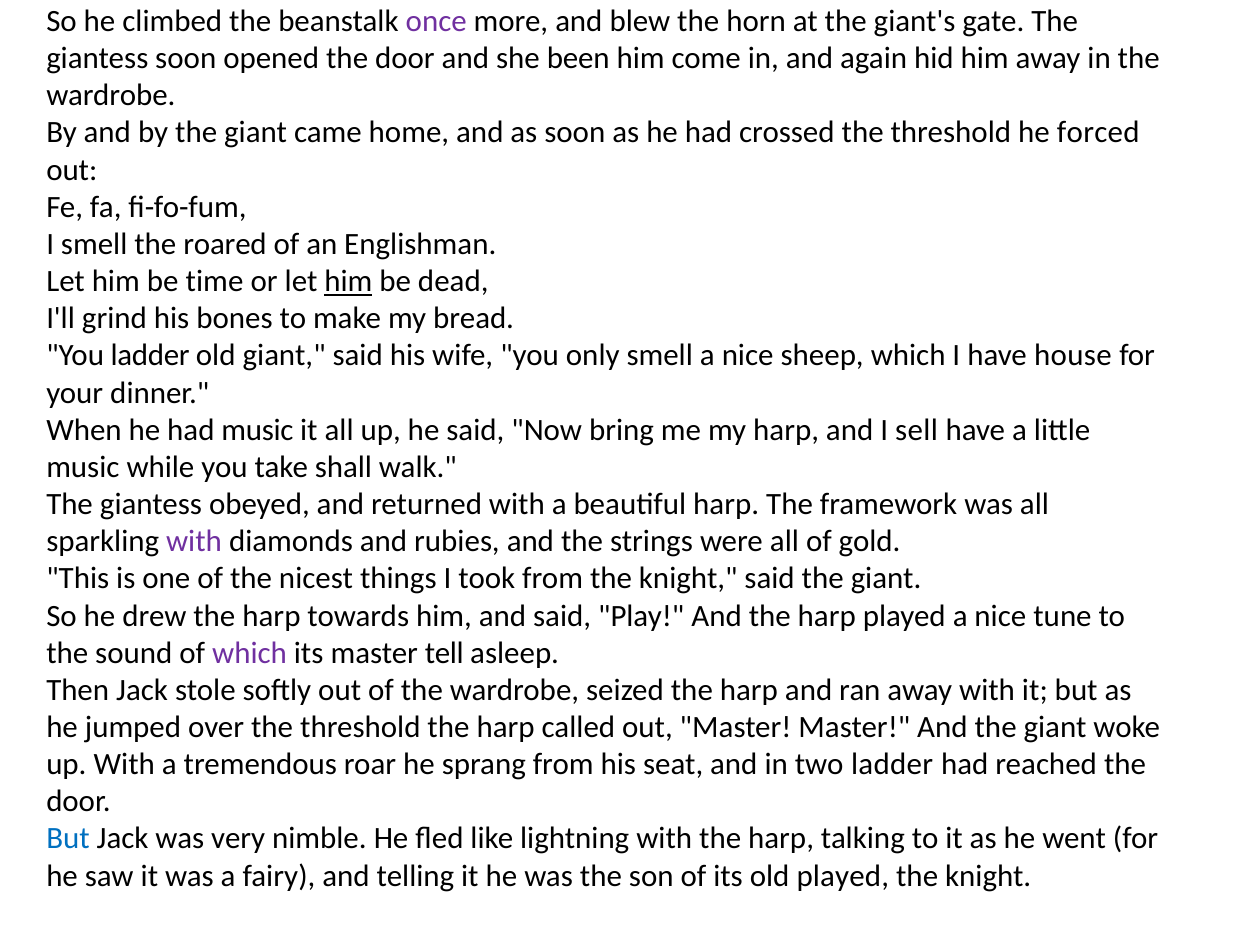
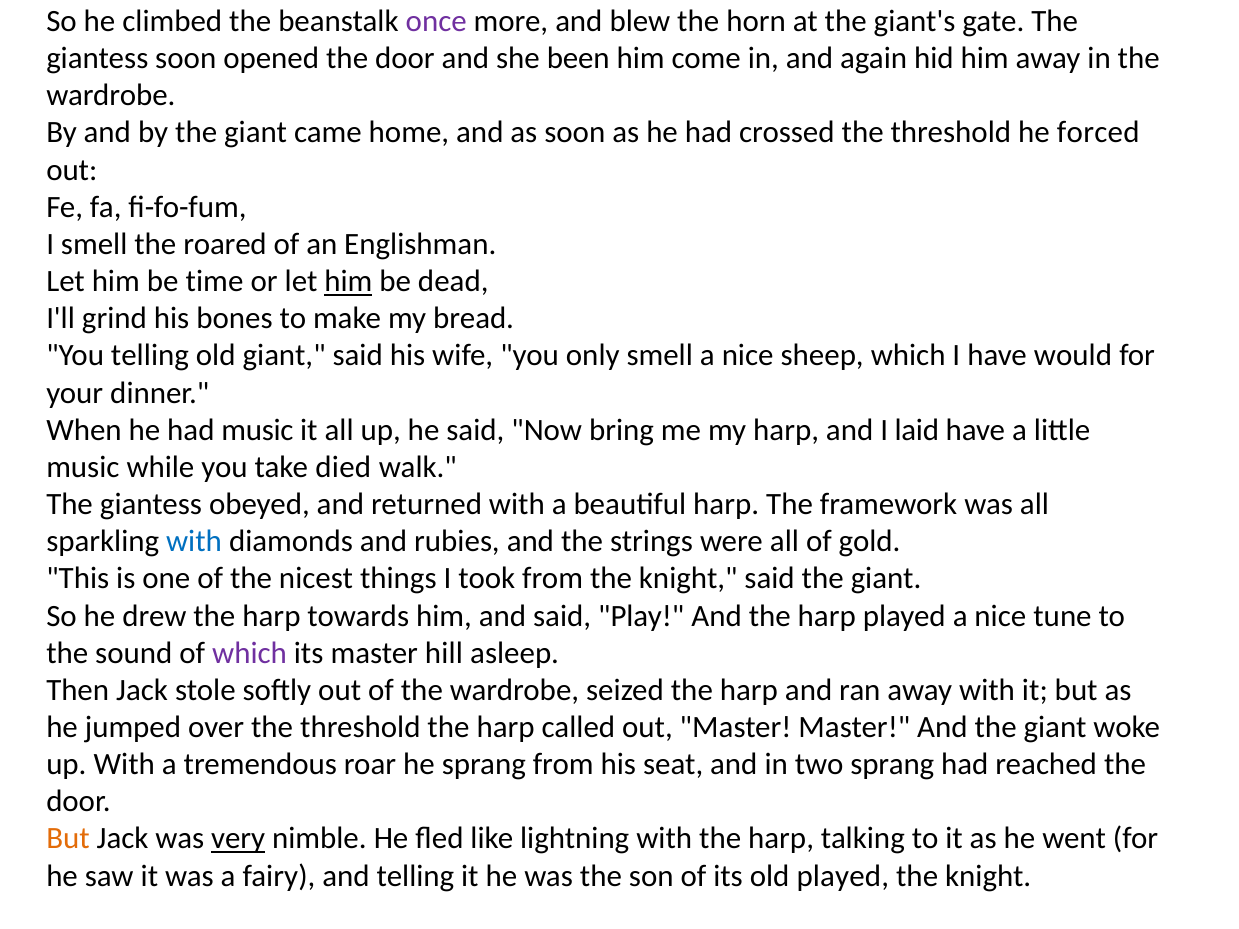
You ladder: ladder -> telling
house: house -> would
sell: sell -> laid
shall: shall -> died
with at (194, 542) colour: purple -> blue
tell: tell -> hill
two ladder: ladder -> sprang
But at (68, 839) colour: blue -> orange
very underline: none -> present
